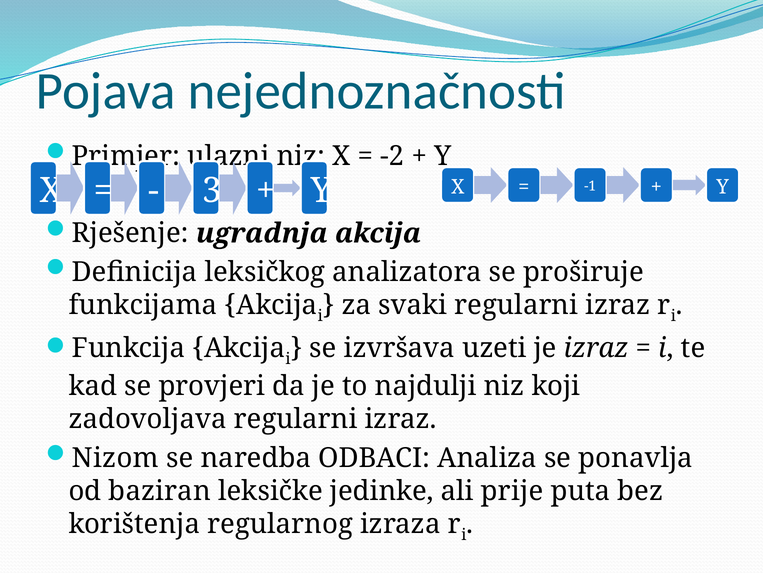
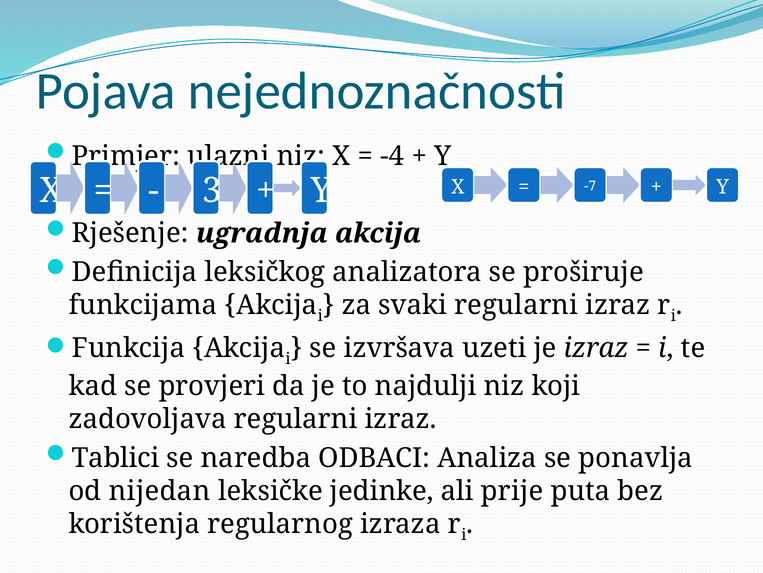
-2: -2 -> -4
-1: -1 -> -7
Nizom: Nizom -> Tablici
baziran: baziran -> nijedan
